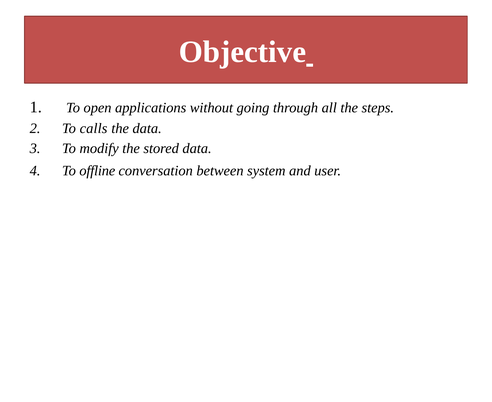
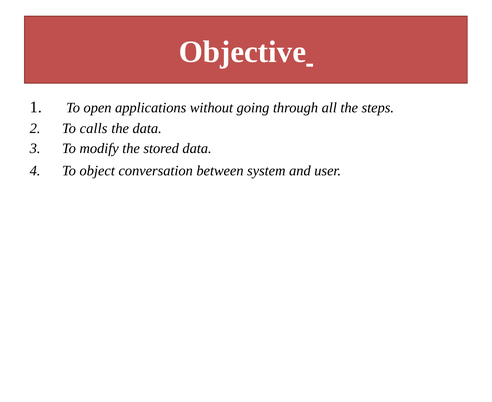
offline: offline -> object
